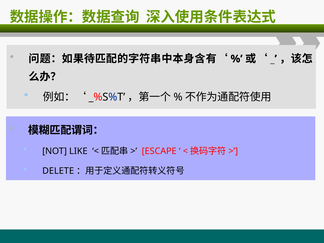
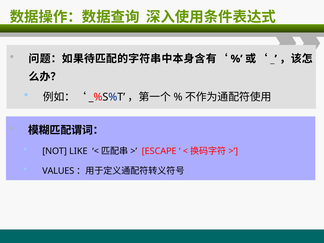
DELETE: DELETE -> VALUES
